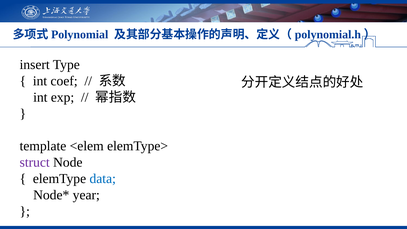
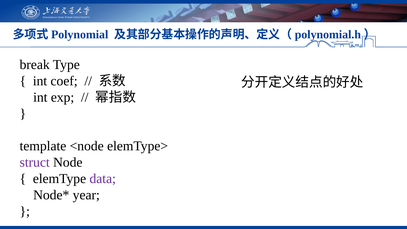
insert: insert -> break
<elem: <elem -> <node
data colour: blue -> purple
